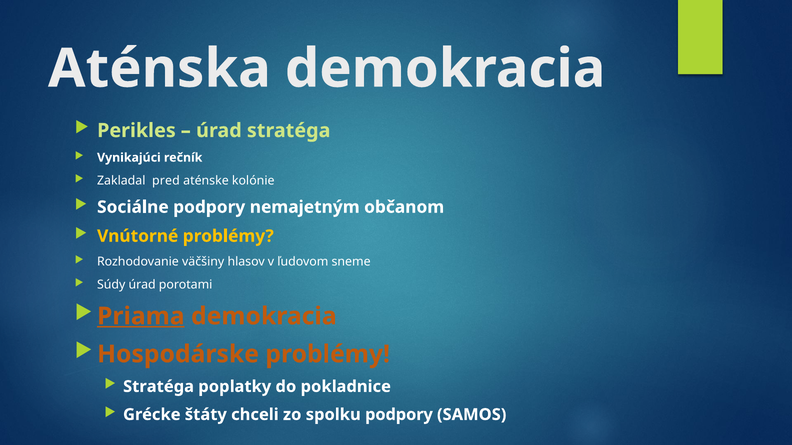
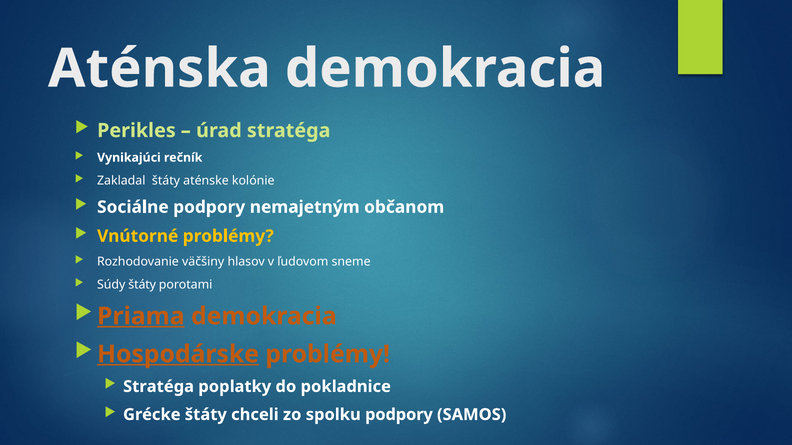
Zakladal pred: pred -> štáty
Súdy úrad: úrad -> štáty
Hospodárske underline: none -> present
